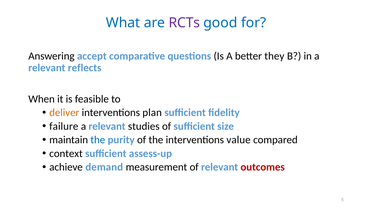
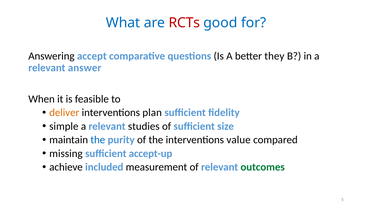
RCTs colour: purple -> red
reflects: reflects -> answer
failure: failure -> simple
context: context -> missing
assess-up: assess-up -> accept-up
demand: demand -> included
outcomes colour: red -> green
